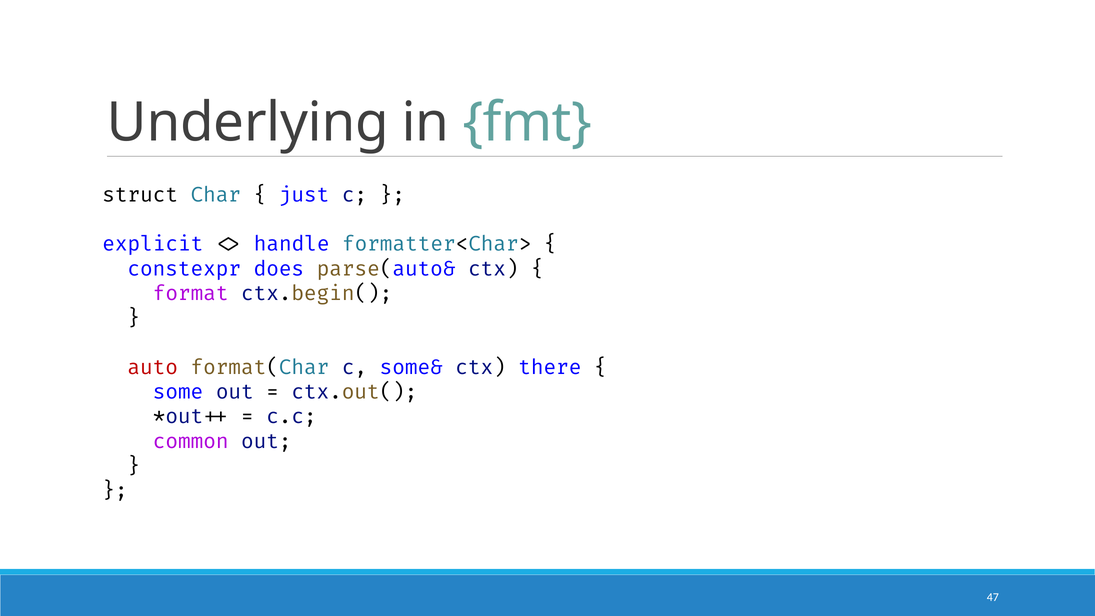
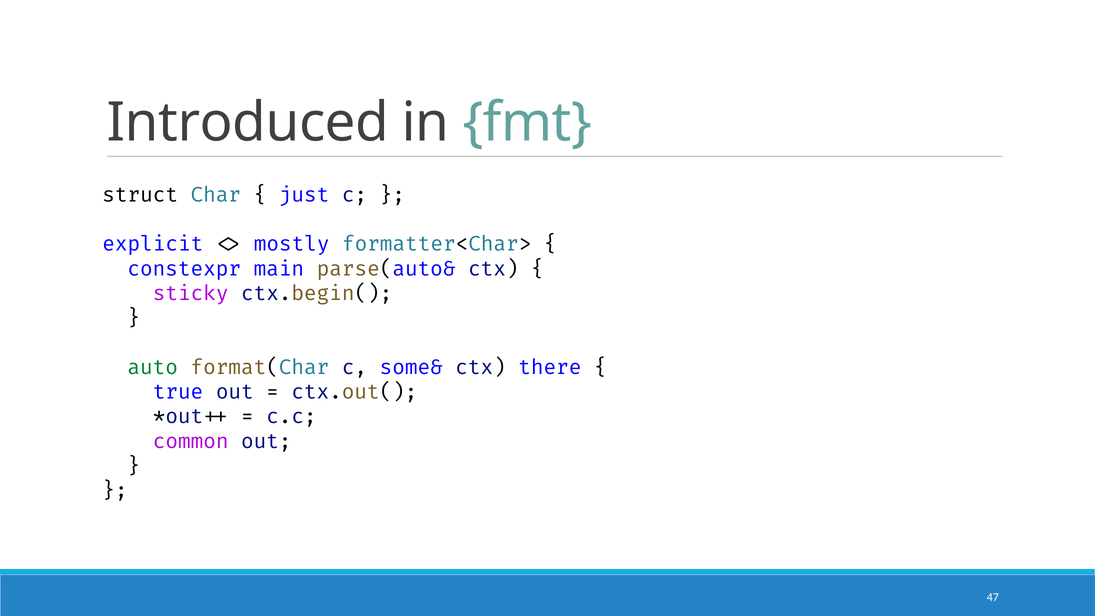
Underlying: Underlying -> Introduced
handle: handle -> mostly
does: does -> main
format: format -> sticky
auto colour: red -> green
some: some -> true
